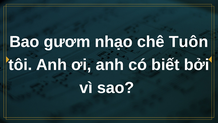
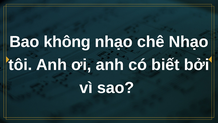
gươm: gươm -> không
chê Tuôn: Tuôn -> Nhạo
